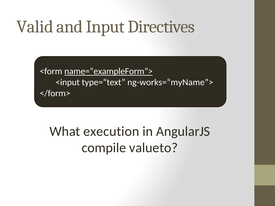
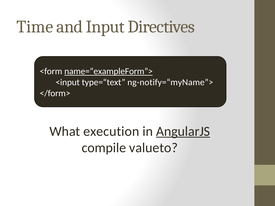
Valid: Valid -> Time
ng-works=“myName”>: ng-works=“myName”> -> ng-notify=“myName”>
AngularJS underline: none -> present
